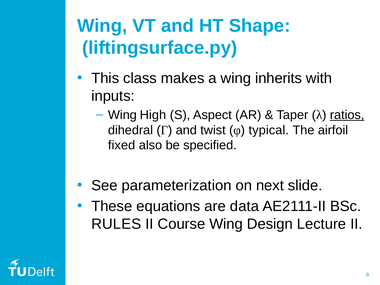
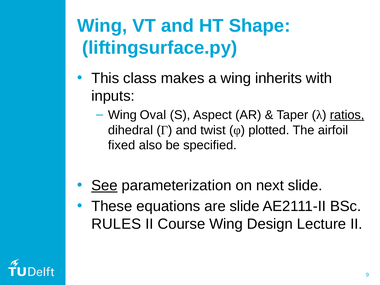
High: High -> Oval
typical: typical -> plotted
See underline: none -> present
are data: data -> slide
